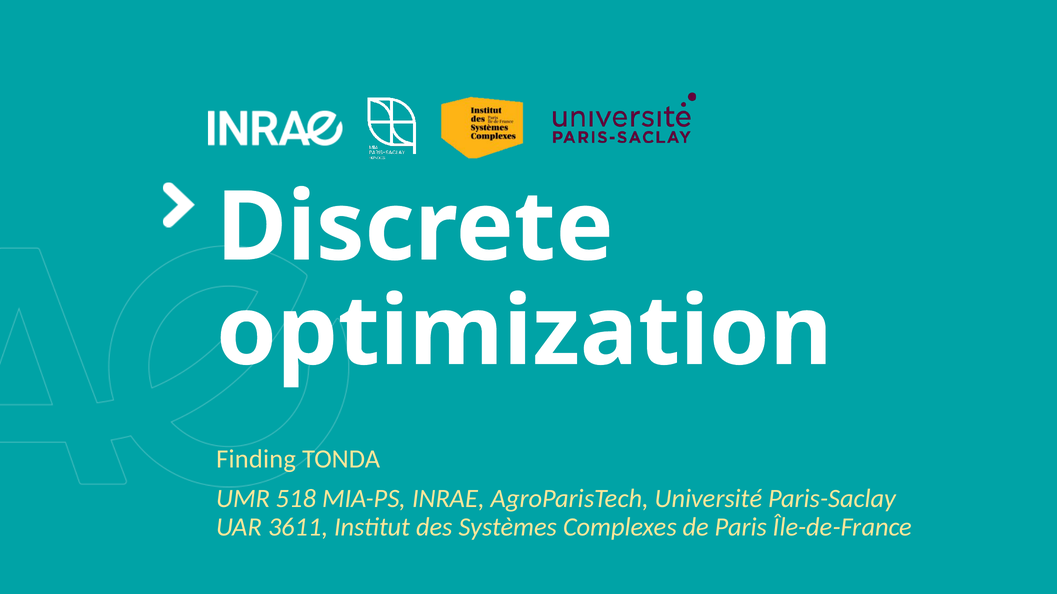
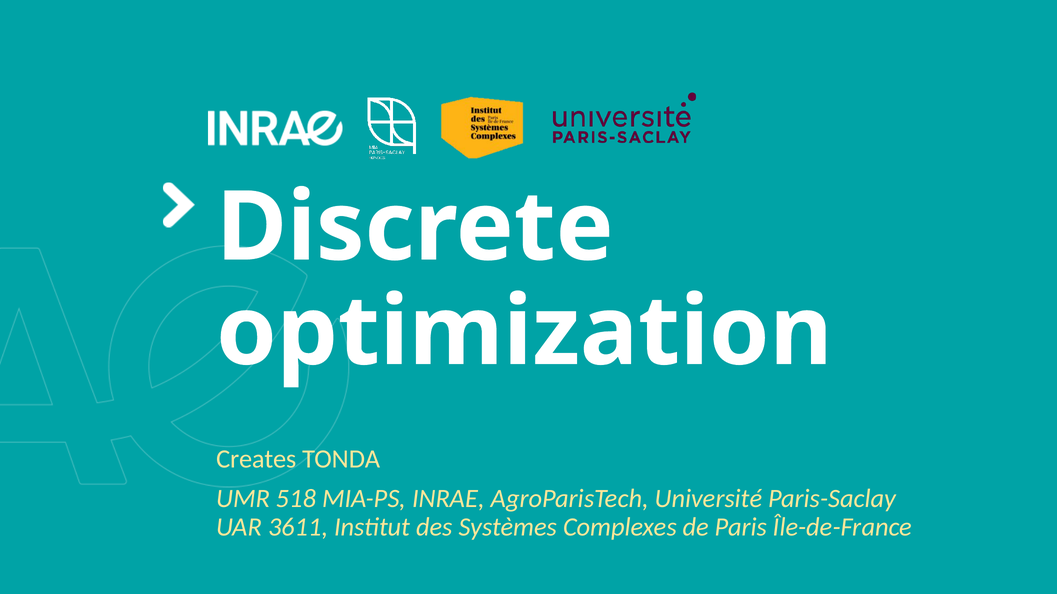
Finding: Finding -> Creates
